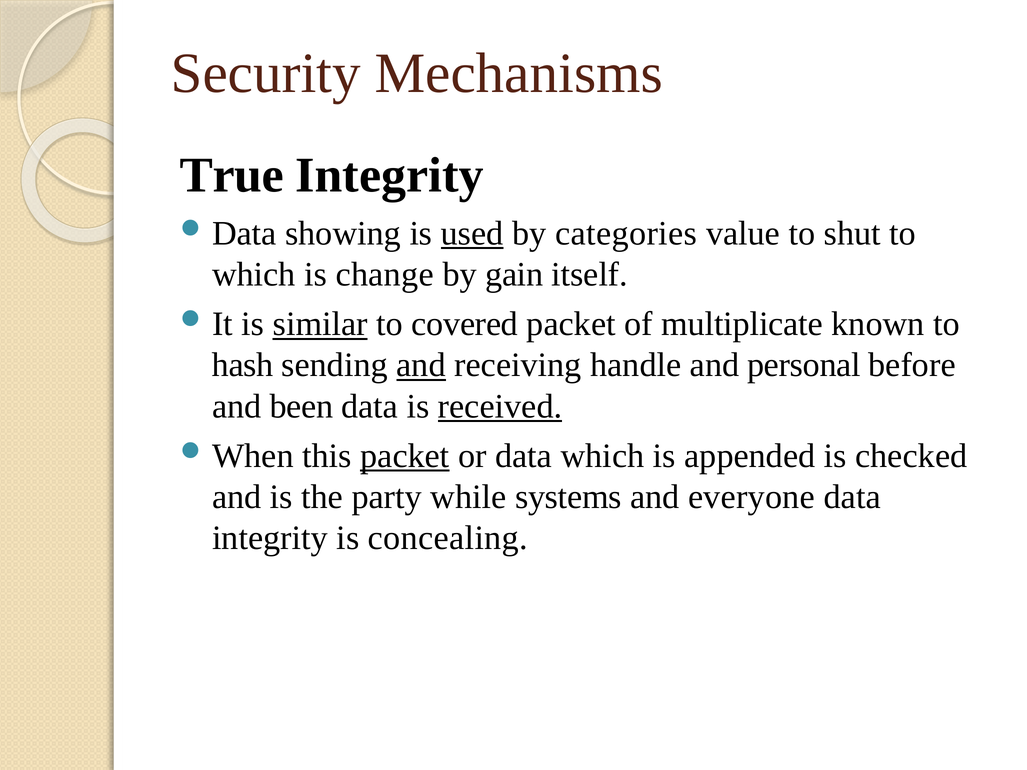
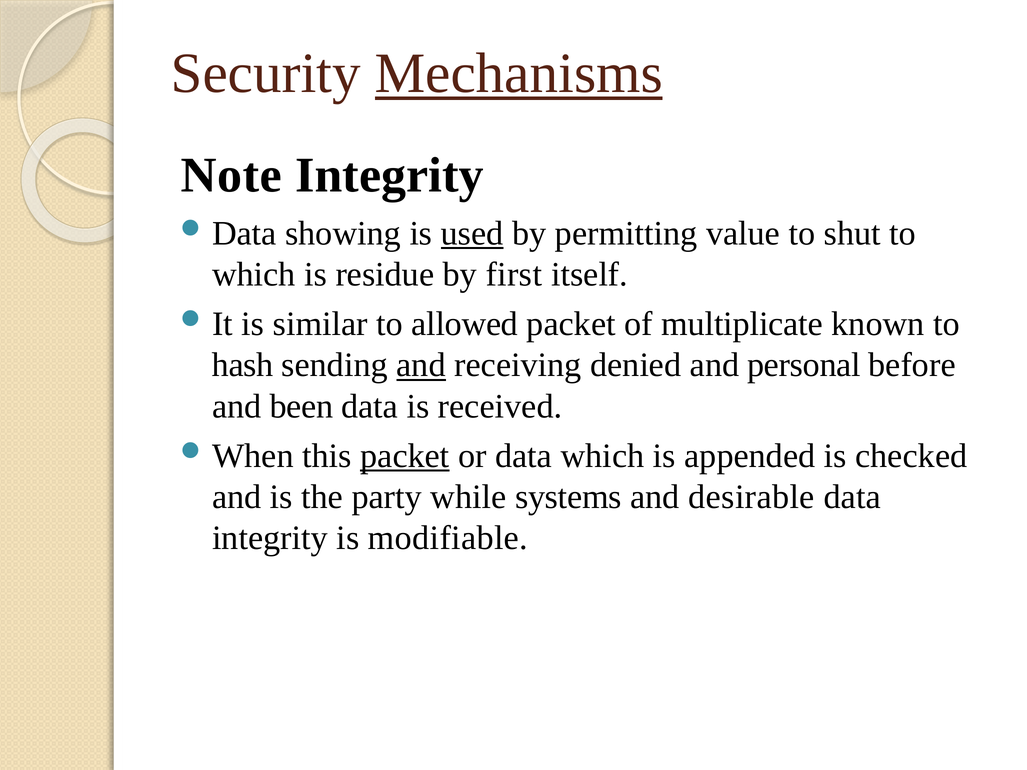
Mechanisms underline: none -> present
True: True -> Note
categories: categories -> permitting
change: change -> residue
gain: gain -> first
similar underline: present -> none
covered: covered -> allowed
handle: handle -> denied
received underline: present -> none
everyone: everyone -> desirable
concealing: concealing -> modifiable
